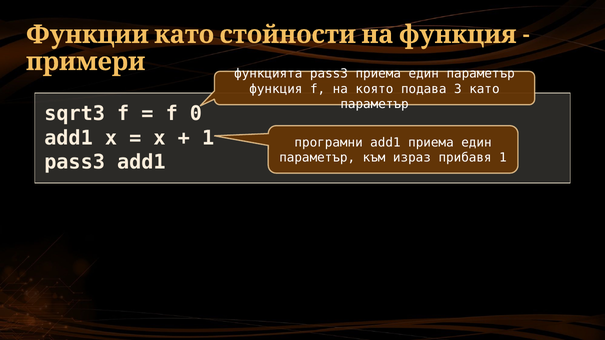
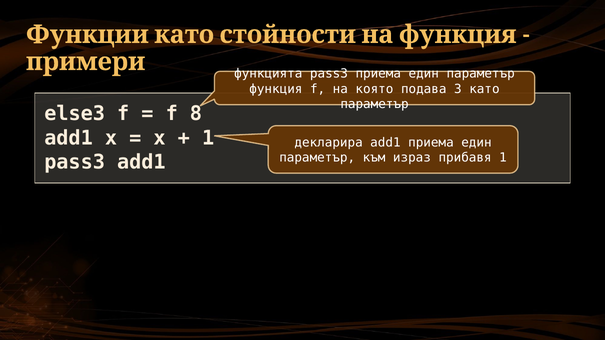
sqrt3: sqrt3 -> else3
0: 0 -> 8
програмни: програмни -> декларира
